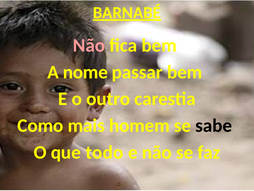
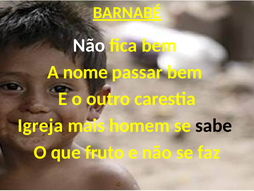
Não at (89, 45) colour: pink -> white
Como: Como -> Igreja
todo: todo -> fruto
